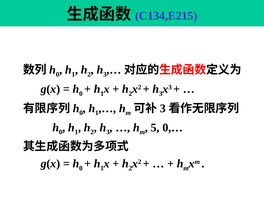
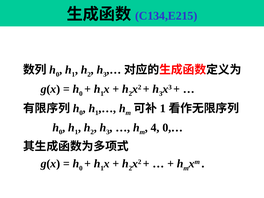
3 at (163, 108): 3 -> 1
5: 5 -> 4
